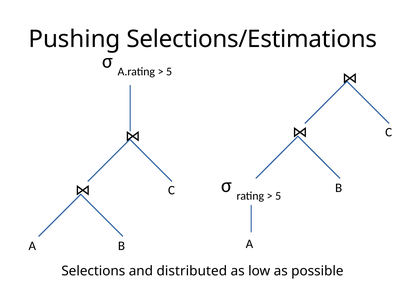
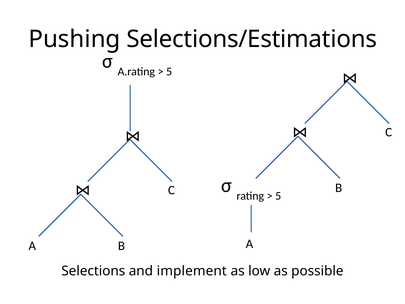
distributed: distributed -> implement
